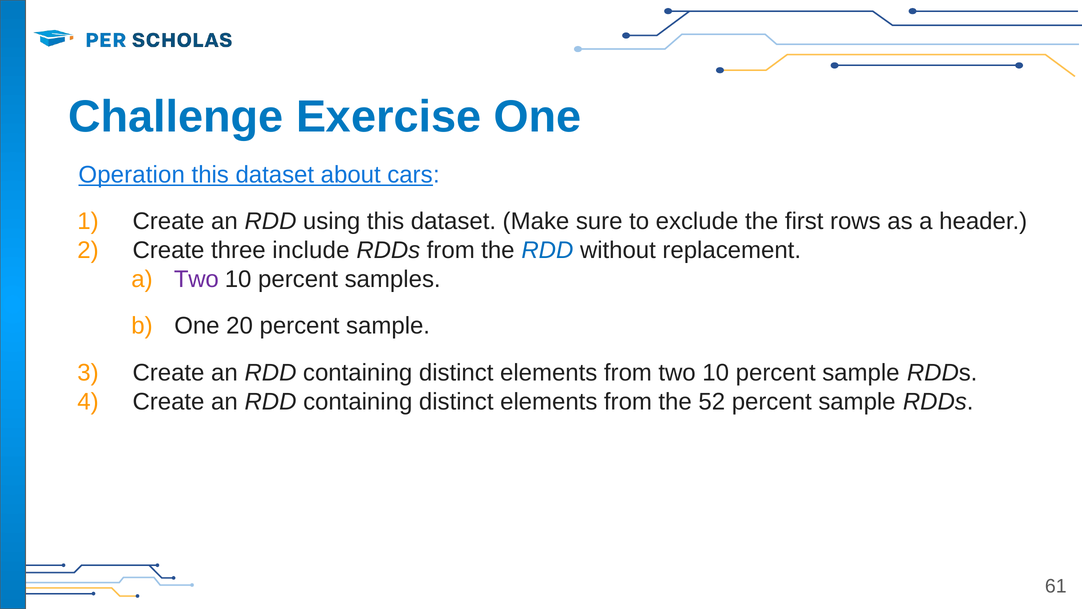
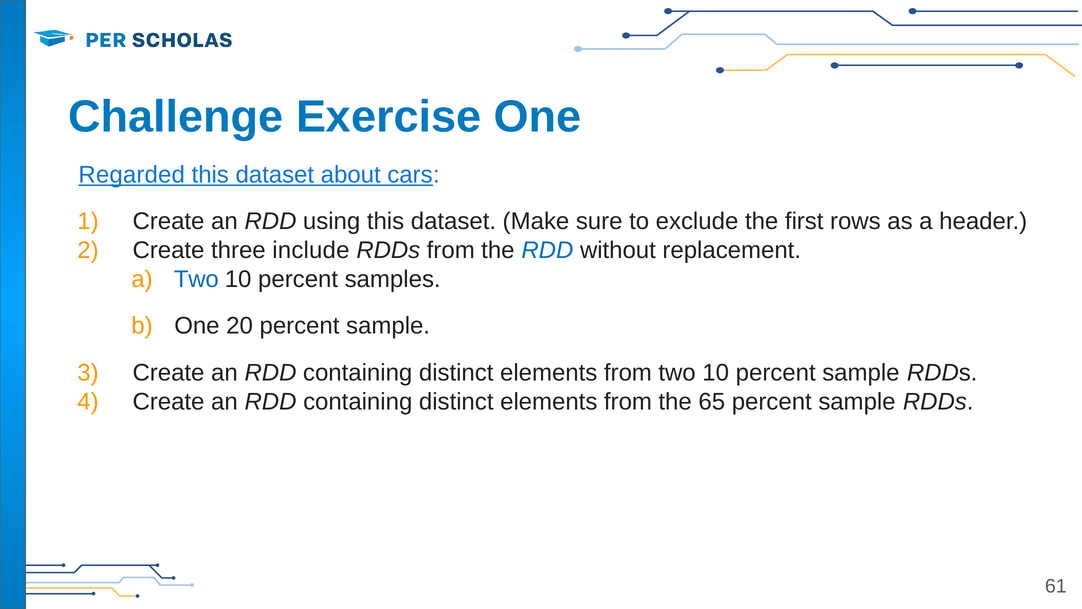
Operation: Operation -> Regarded
Two at (196, 279) colour: purple -> blue
52: 52 -> 65
